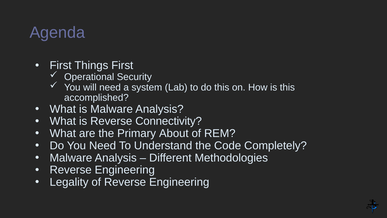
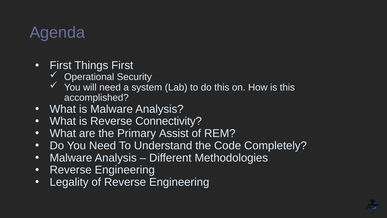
About: About -> Assist
